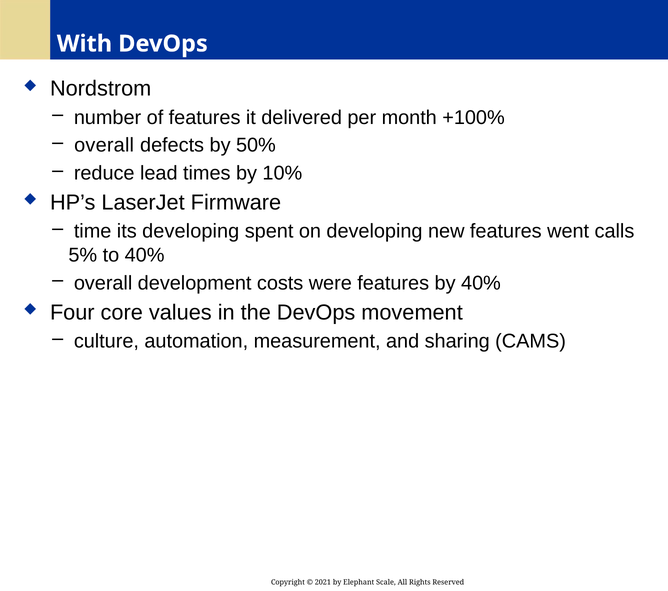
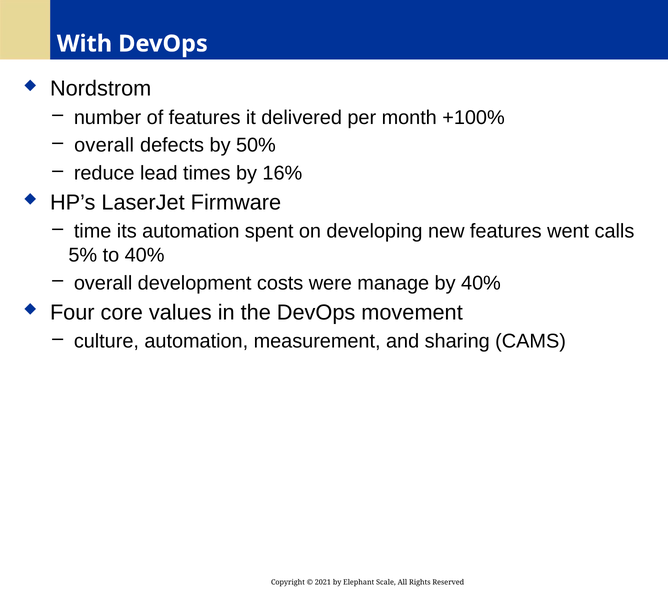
10%: 10% -> 16%
its developing: developing -> automation
were features: features -> manage
